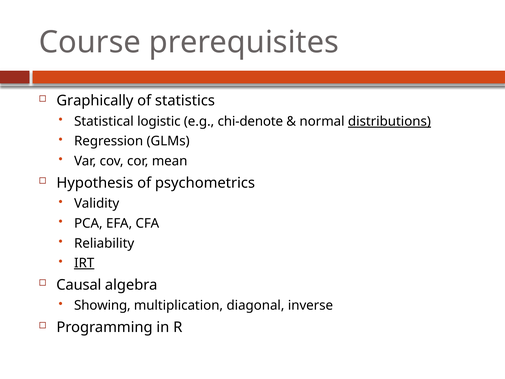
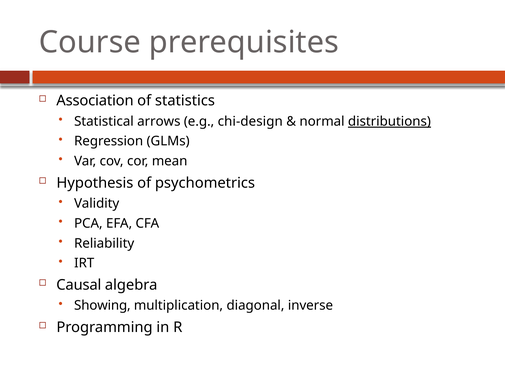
Graphically: Graphically -> Association
logistic: logistic -> arrows
chi-denote: chi-denote -> chi-design
IRT underline: present -> none
